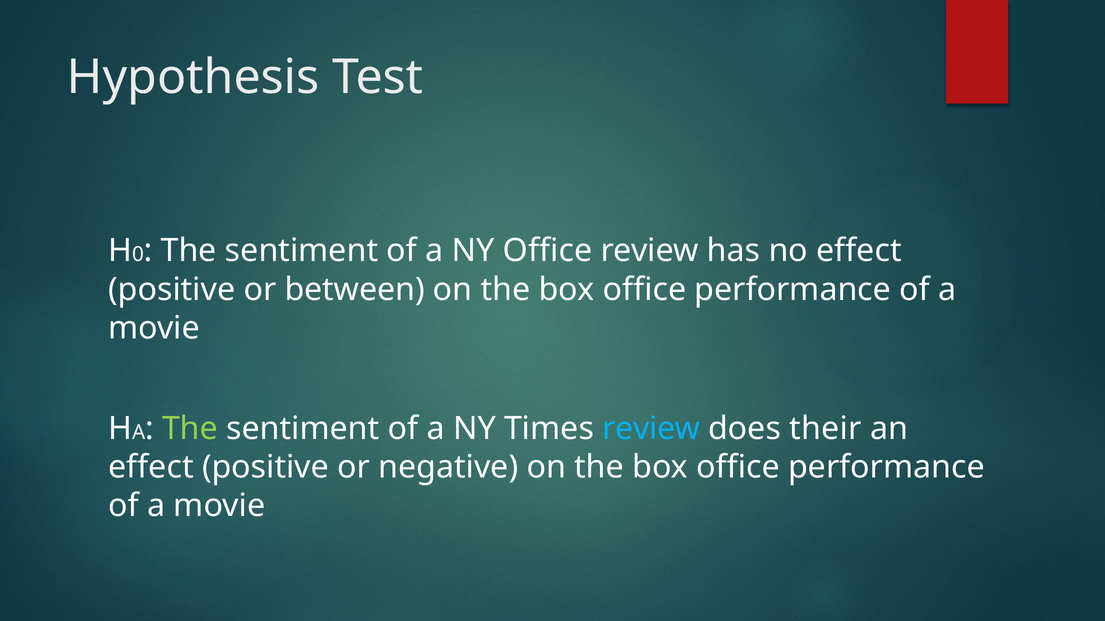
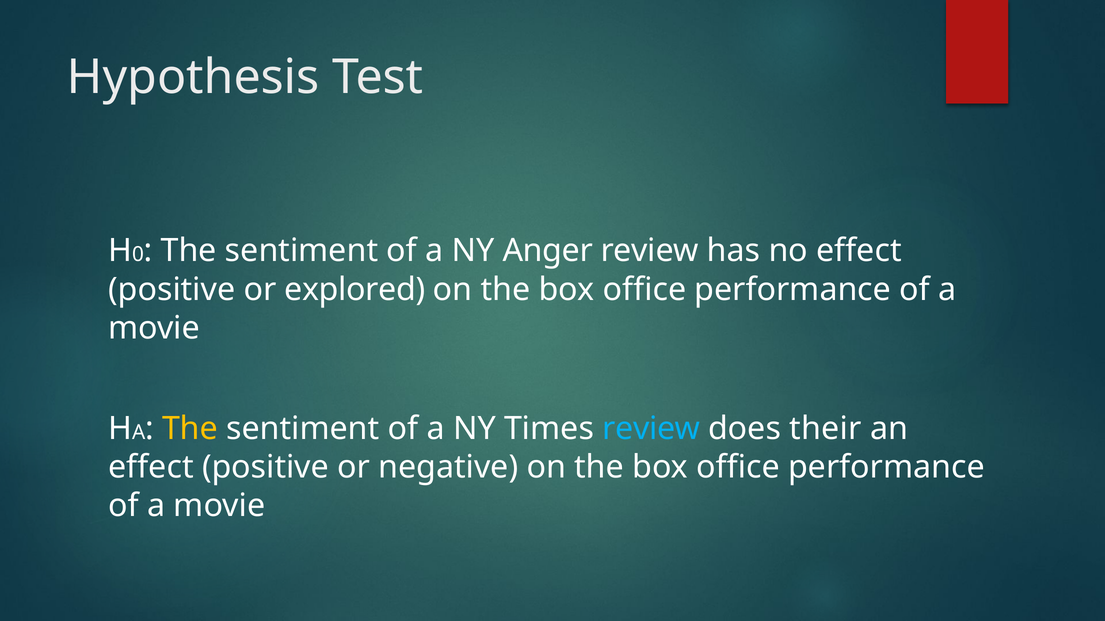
NY Office: Office -> Anger
between: between -> explored
The at (190, 429) colour: light green -> yellow
